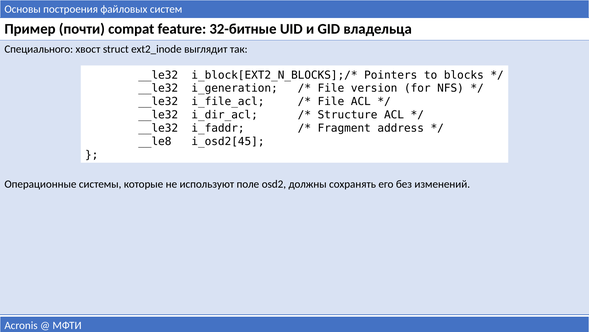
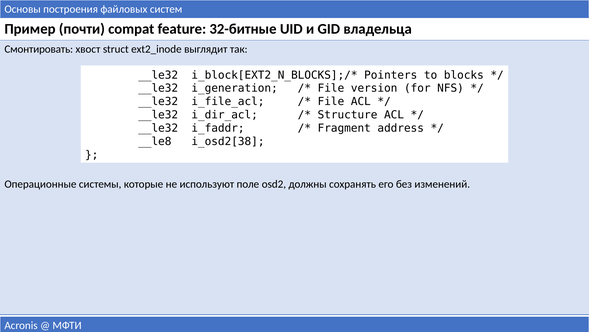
Специального: Специального -> Смонтировать
i_osd2[45: i_osd2[45 -> i_osd2[38
